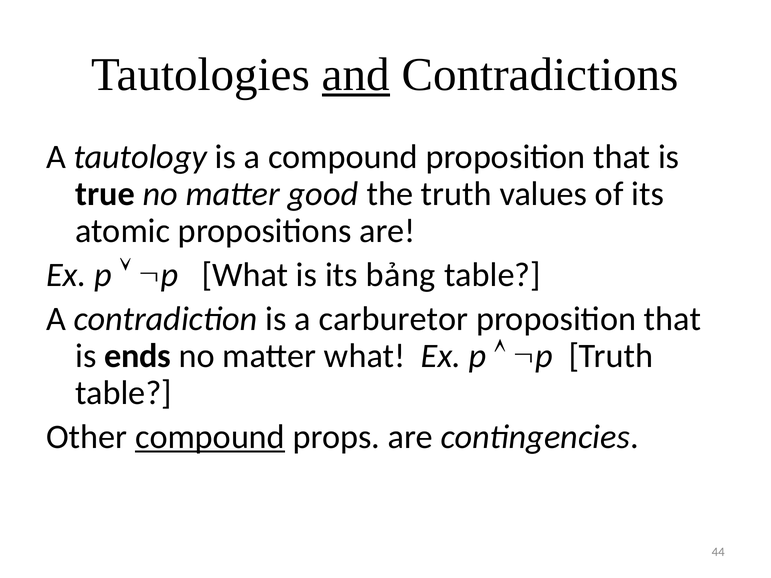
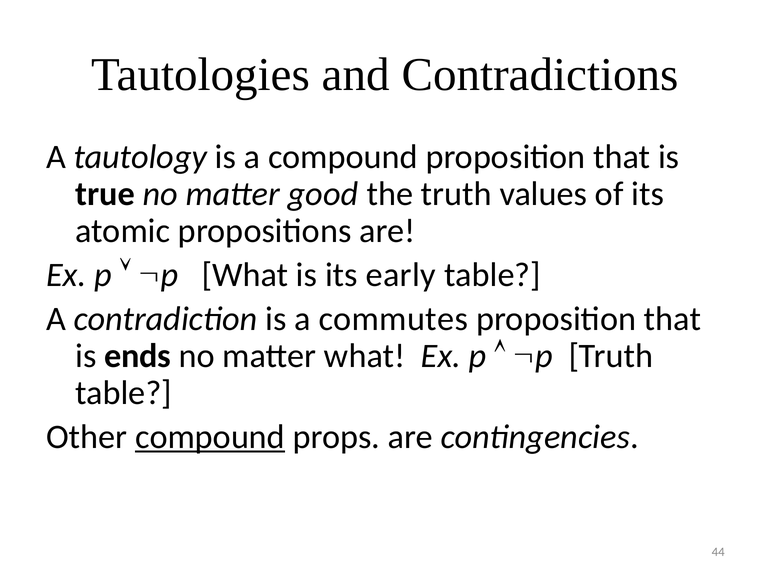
and underline: present -> none
bảng: bảng -> early
carburetor: carburetor -> commutes
